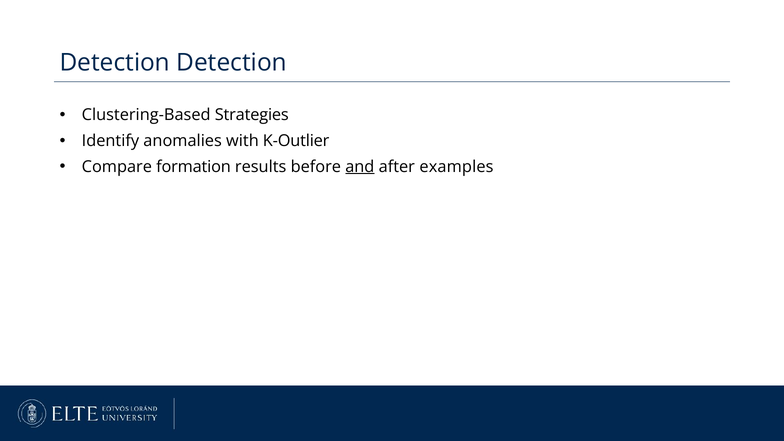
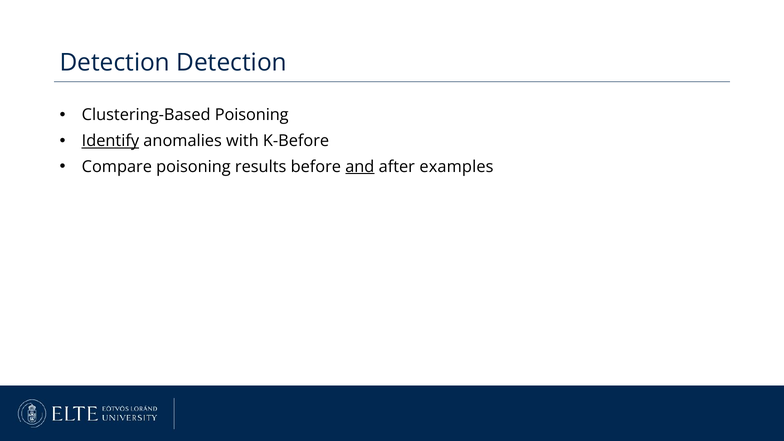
Clustering-Based Strategies: Strategies -> Poisoning
Identify underline: none -> present
K-Outlier: K-Outlier -> K-Before
Compare formation: formation -> poisoning
